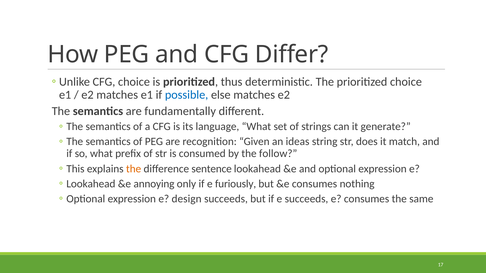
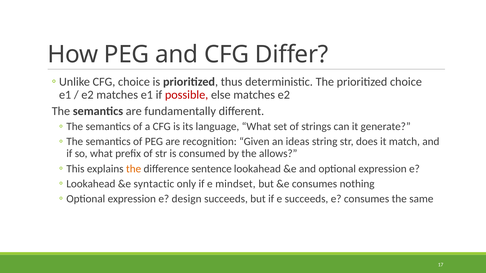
possible colour: blue -> red
follow: follow -> allows
annoying: annoying -> syntactic
furiously: furiously -> mindset
